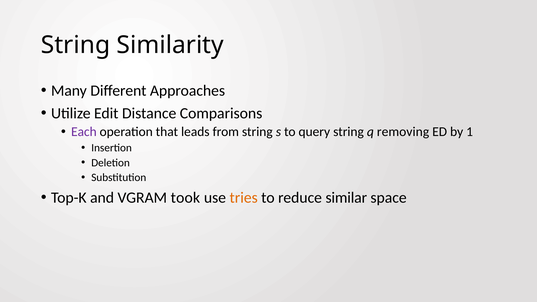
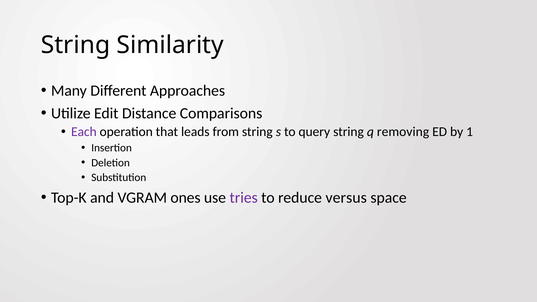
took: took -> ones
tries colour: orange -> purple
similar: similar -> versus
